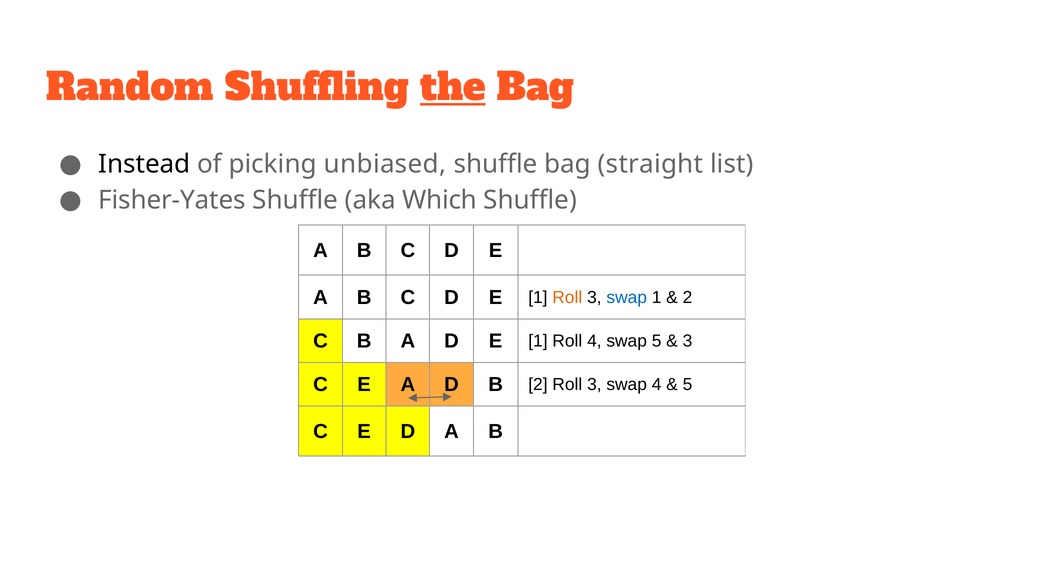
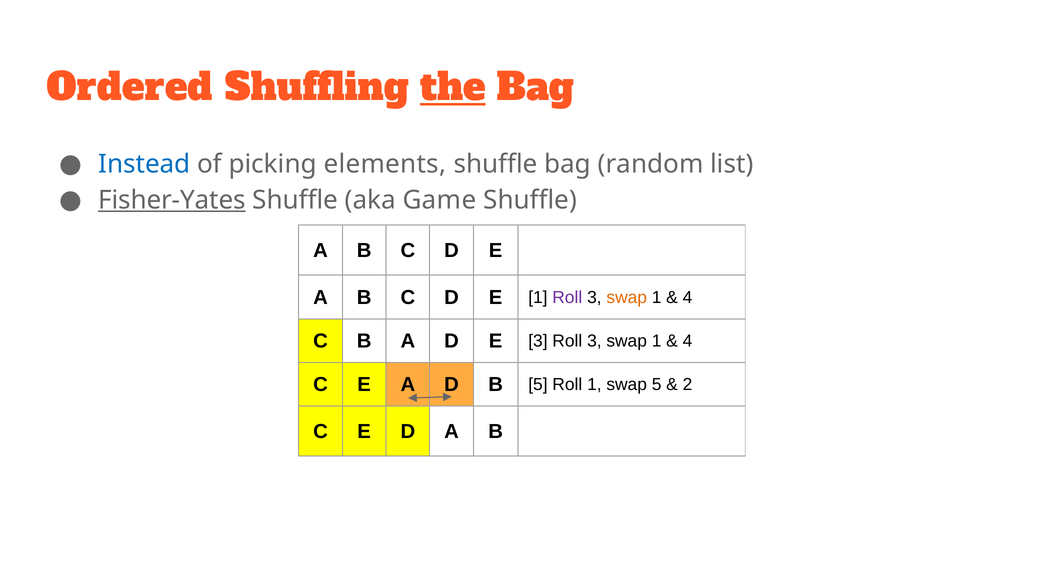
Random: Random -> Ordered
Instead colour: black -> blue
unbiased: unbiased -> elements
straight: straight -> random
Fisher-Yates underline: none -> present
Which: Which -> Game
Roll at (567, 297) colour: orange -> purple
swap at (627, 297) colour: blue -> orange
2 at (687, 297): 2 -> 4
A D E 1: 1 -> 3
4 at (594, 341): 4 -> 3
5 at (657, 341): 5 -> 1
3 at (687, 341): 3 -> 4
B 2: 2 -> 5
3 at (594, 385): 3 -> 1
swap 4: 4 -> 5
5 at (687, 385): 5 -> 2
